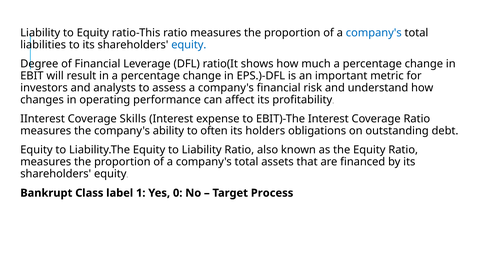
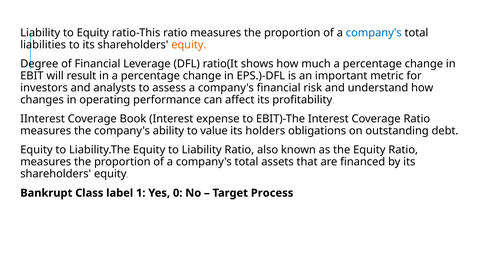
equity at (189, 45) colour: blue -> orange
Skills: Skills -> Book
often: often -> value
